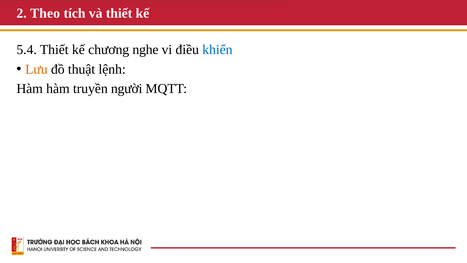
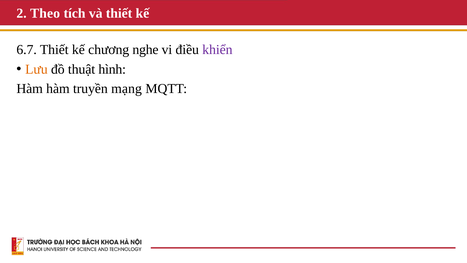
5.4: 5.4 -> 6.7
khiển colour: blue -> purple
lệnh: lệnh -> hình
người: người -> mạng
